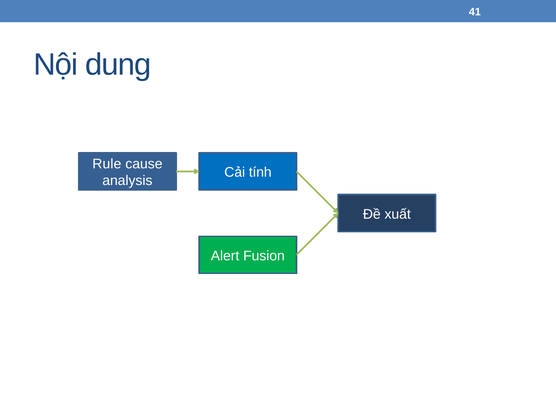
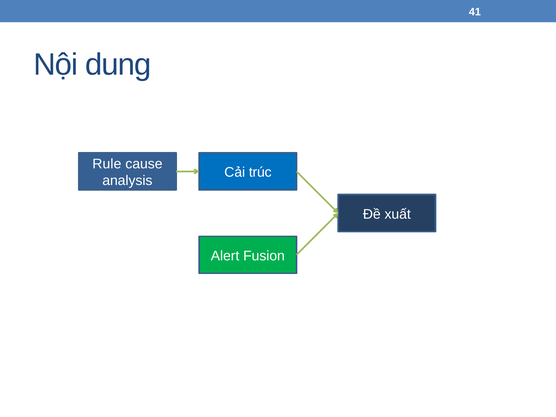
tính: tính -> trúc
